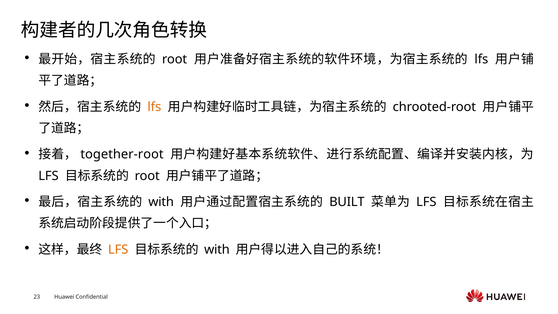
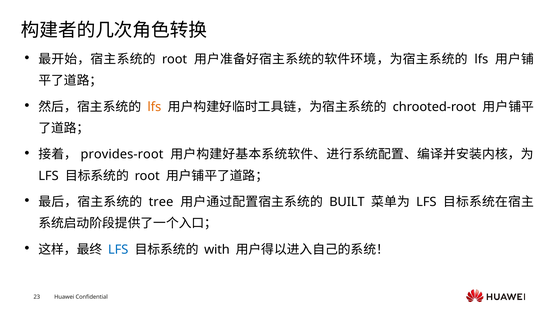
together-root: together-root -> provides-root
with at (161, 202): with -> tree
LFS at (118, 249) colour: orange -> blue
